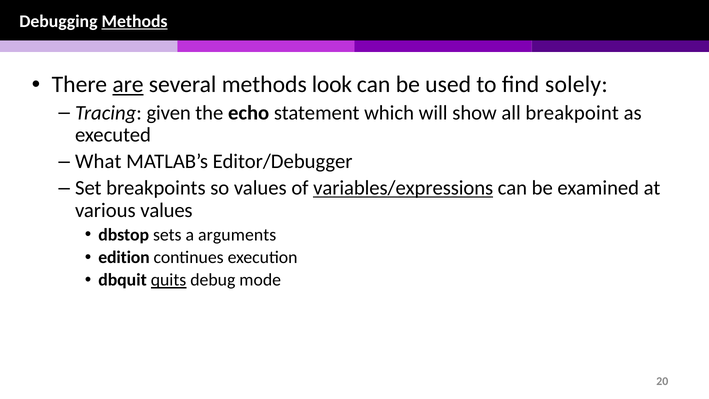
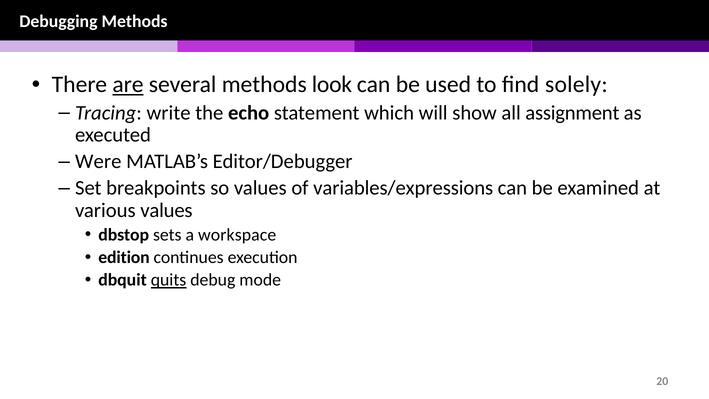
Methods at (135, 22) underline: present -> none
given: given -> write
breakpoint: breakpoint -> assignment
What: What -> Were
variables/expressions underline: present -> none
arguments: arguments -> workspace
